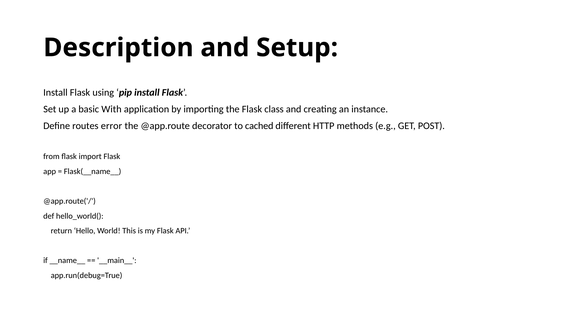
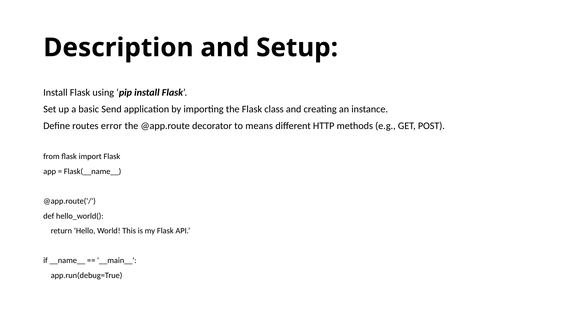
With: With -> Send
cached: cached -> means
